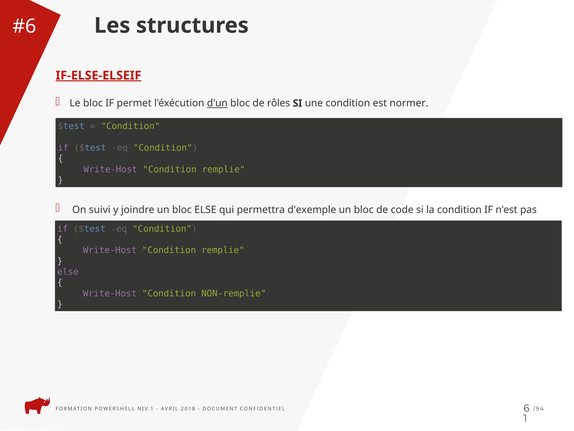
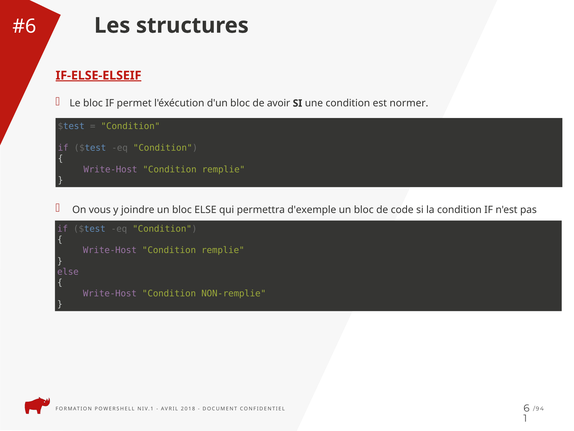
d'un underline: present -> none
rôles: rôles -> avoir
suivi: suivi -> vous
